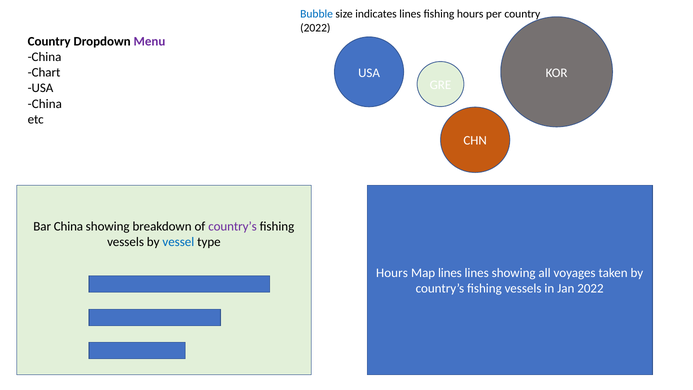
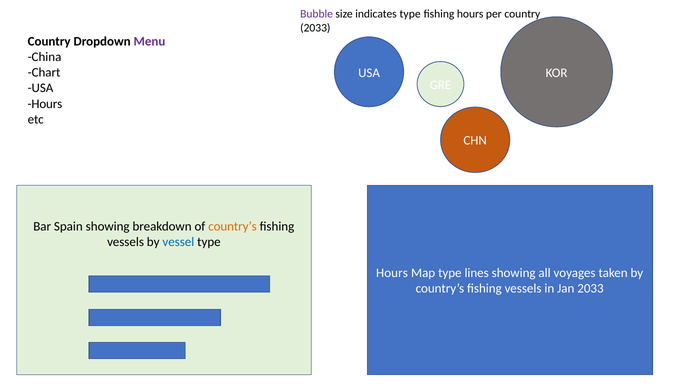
Bubble colour: blue -> purple
indicates lines: lines -> type
2022 at (315, 28): 2022 -> 2033
China at (45, 104): China -> Hours
Bar China: China -> Spain
country’s at (233, 226) colour: purple -> orange
Map lines: lines -> type
Jan 2022: 2022 -> 2033
